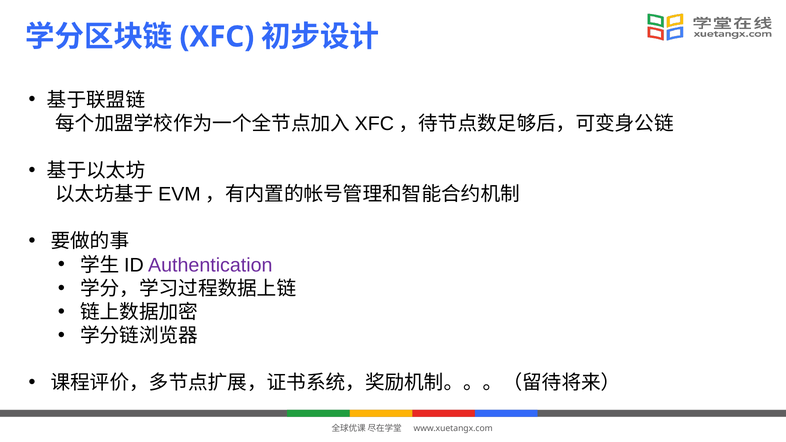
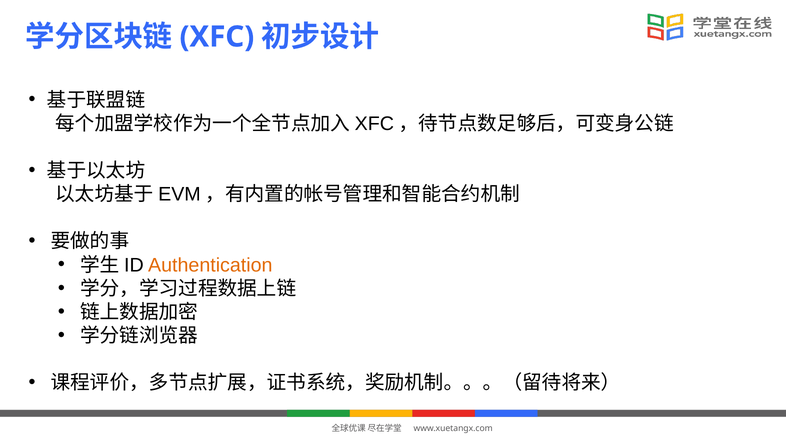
Authentication colour: purple -> orange
